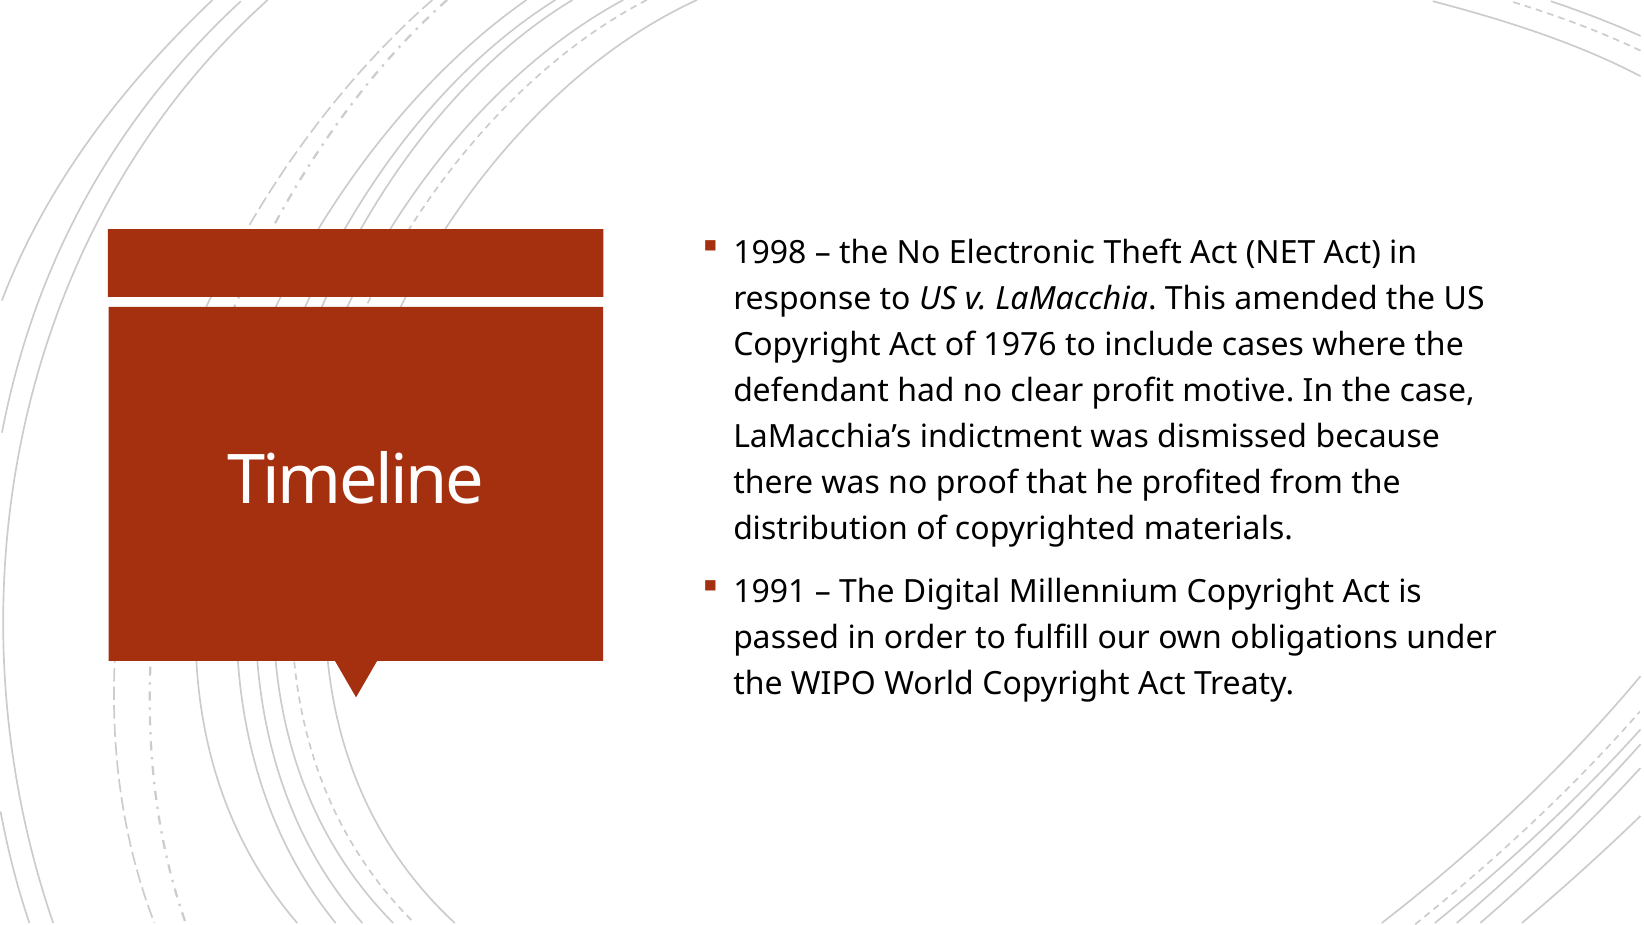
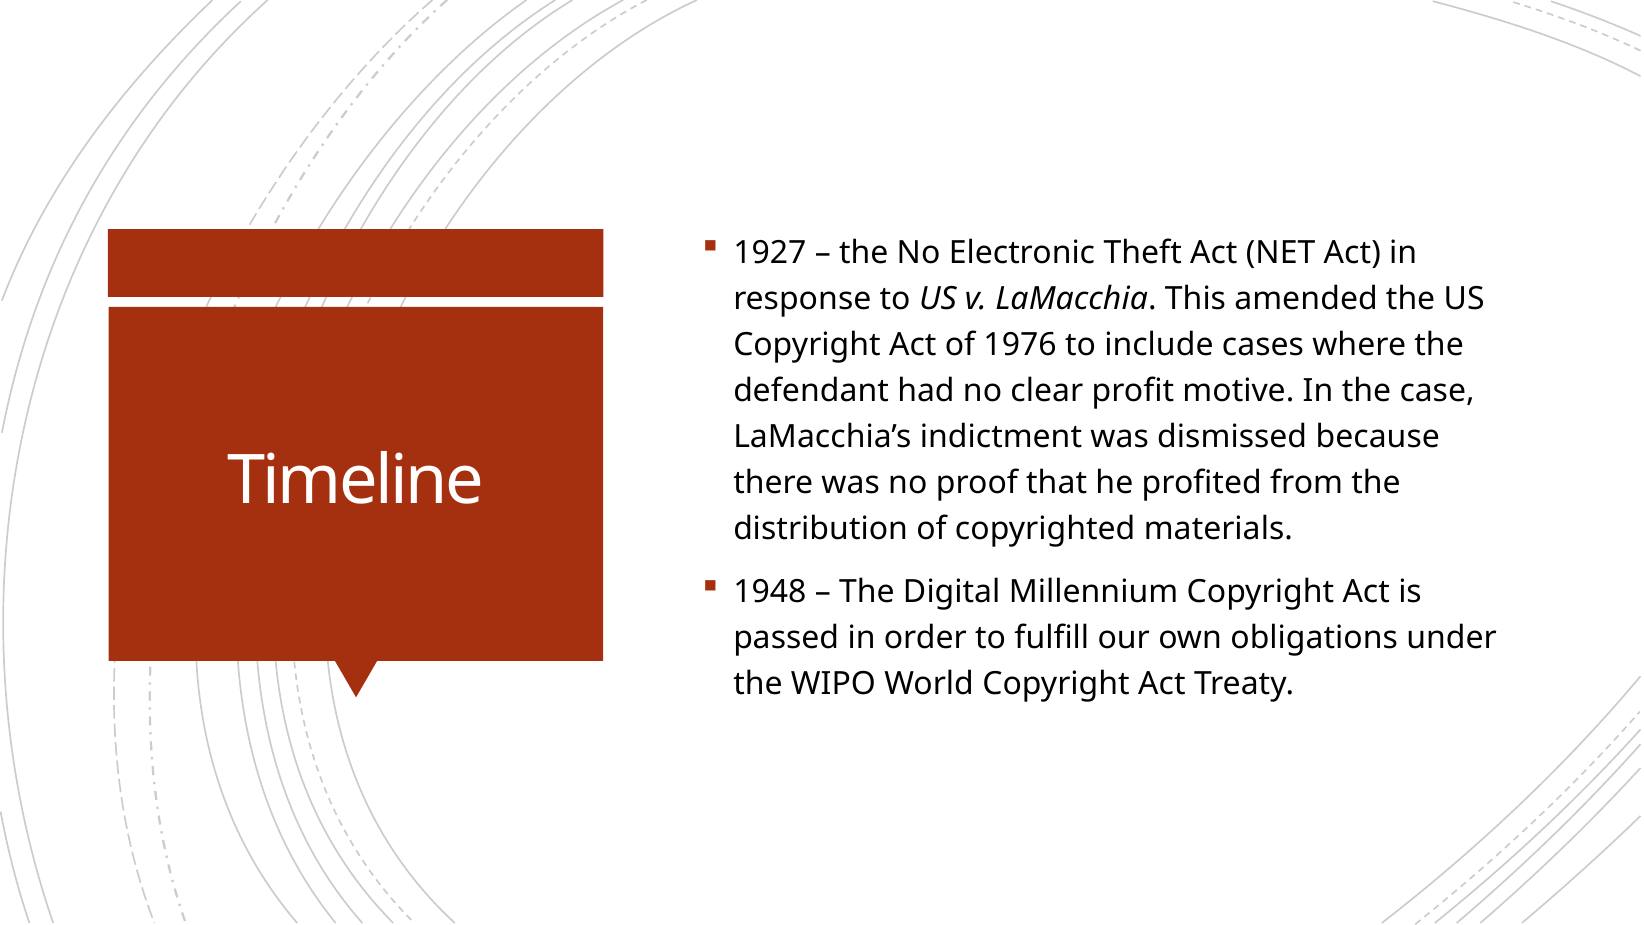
1998: 1998 -> 1927
1991: 1991 -> 1948
